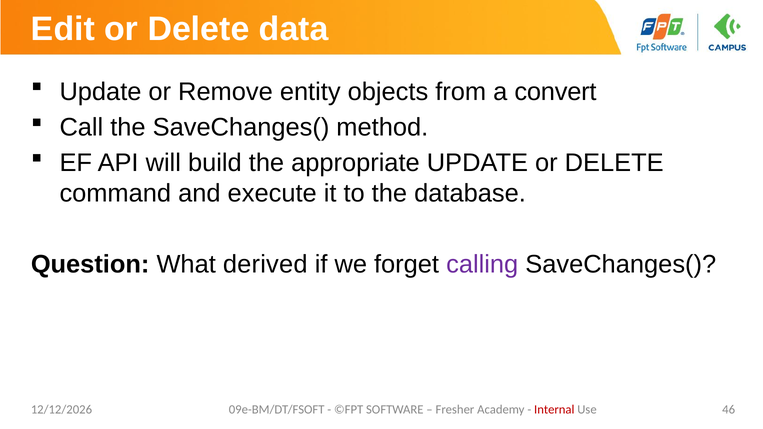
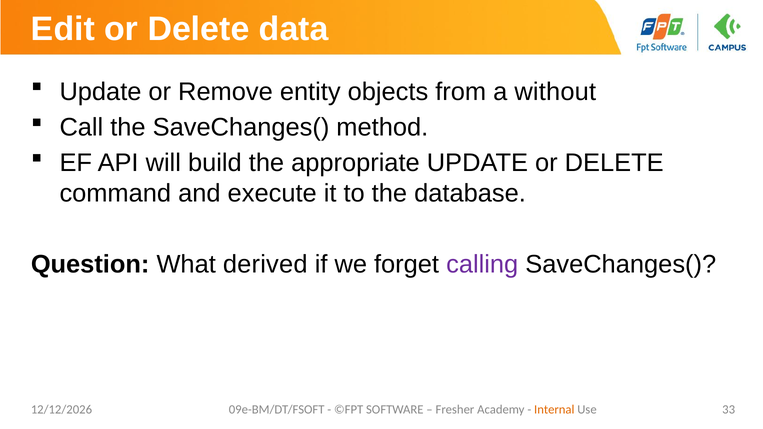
convert: convert -> without
Internal colour: red -> orange
46: 46 -> 33
